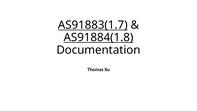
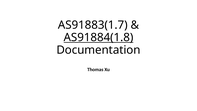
AS91883(1.7 underline: present -> none
